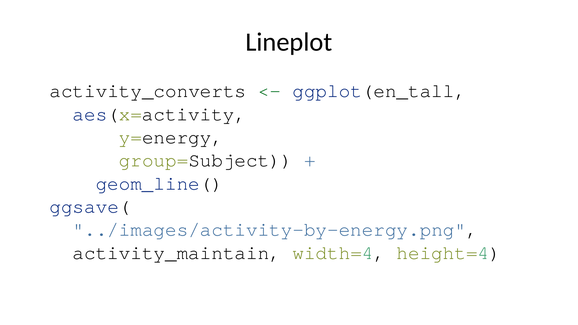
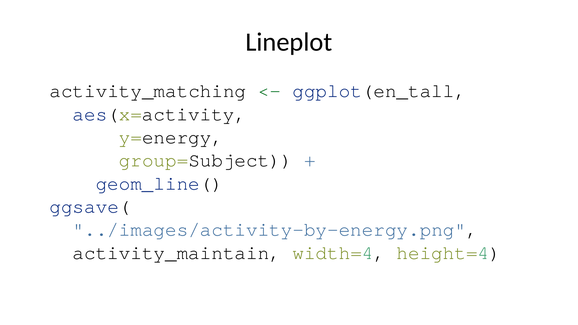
activity_converts: activity_converts -> activity_matching
